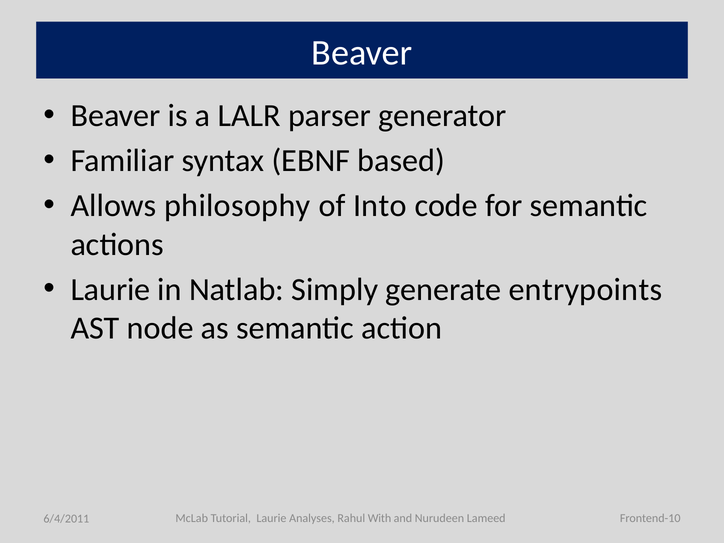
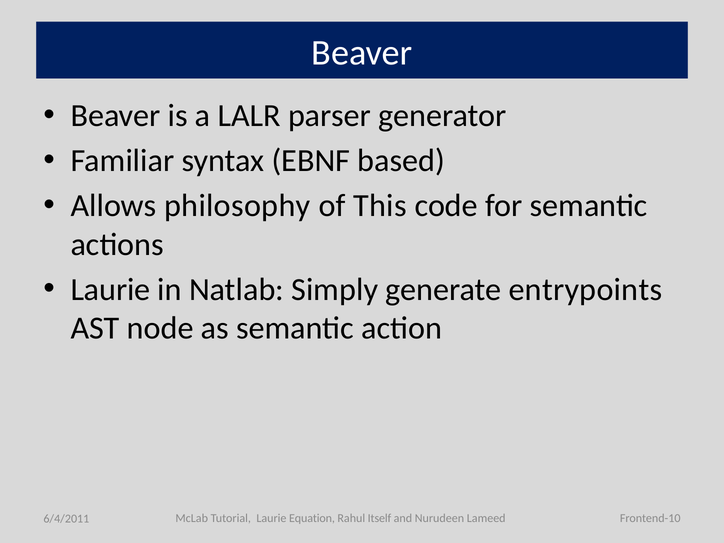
Into: Into -> This
Analyses: Analyses -> Equation
With: With -> Itself
